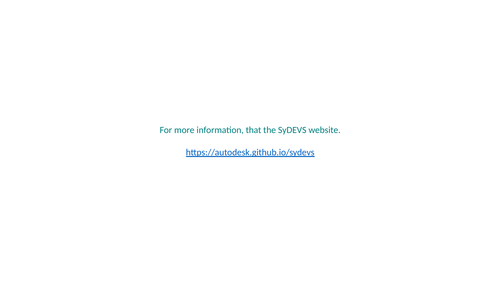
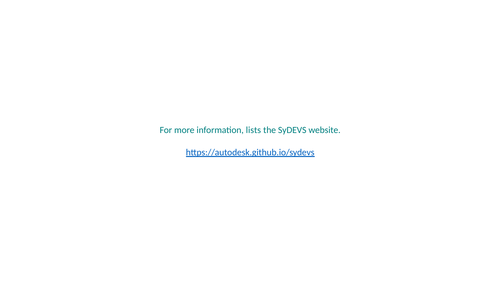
that: that -> lists
